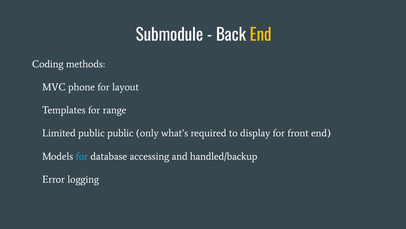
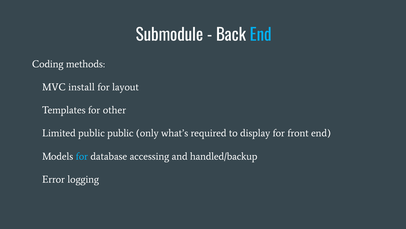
End at (261, 35) colour: yellow -> light blue
phone: phone -> install
range: range -> other
